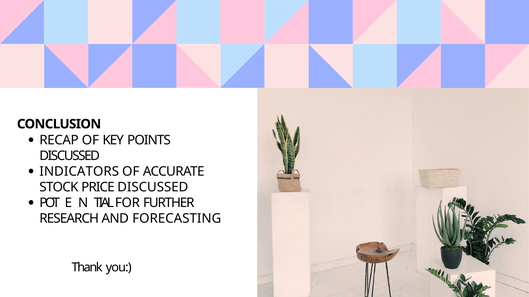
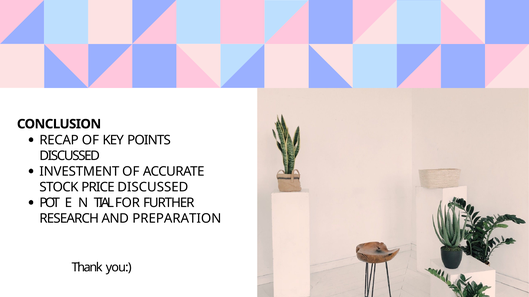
INDICATORS: INDICATORS -> INVESTMENT
FORECASTING: FORECASTING -> PREPARATION
